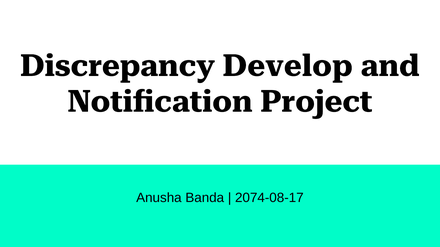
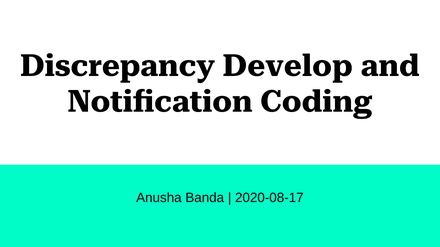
Project: Project -> Coding
2074-08-17: 2074-08-17 -> 2020-08-17
